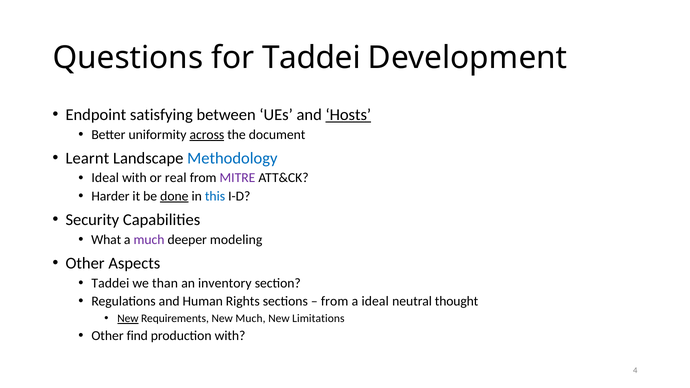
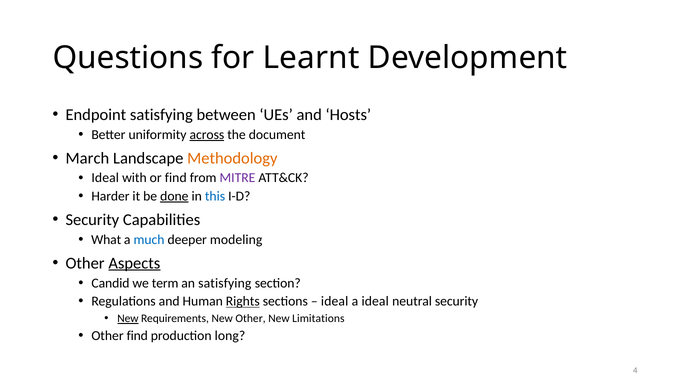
for Taddei: Taddei -> Learnt
Hosts underline: present -> none
Learnt: Learnt -> March
Methodology colour: blue -> orange
or real: real -> find
much at (149, 240) colour: purple -> blue
Aspects underline: none -> present
Taddei at (110, 283): Taddei -> Candid
than: than -> term
an inventory: inventory -> satisfying
Rights underline: none -> present
from at (335, 301): from -> ideal
neutral thought: thought -> security
New Much: Much -> Other
production with: with -> long
